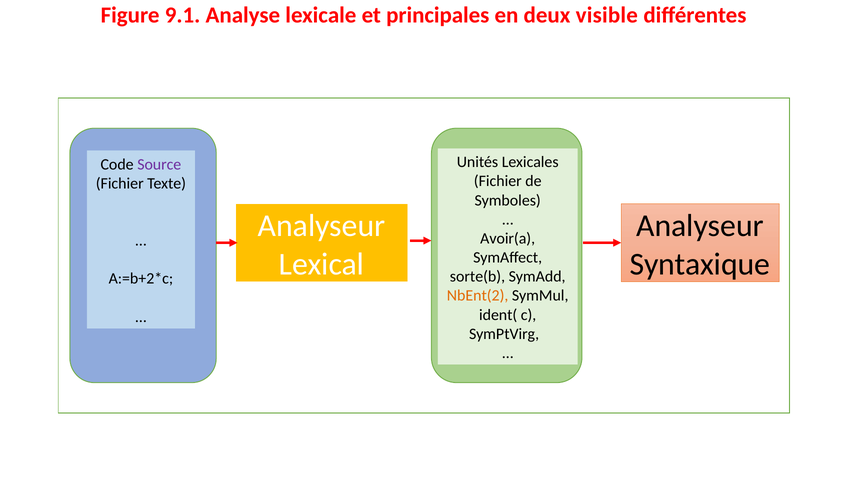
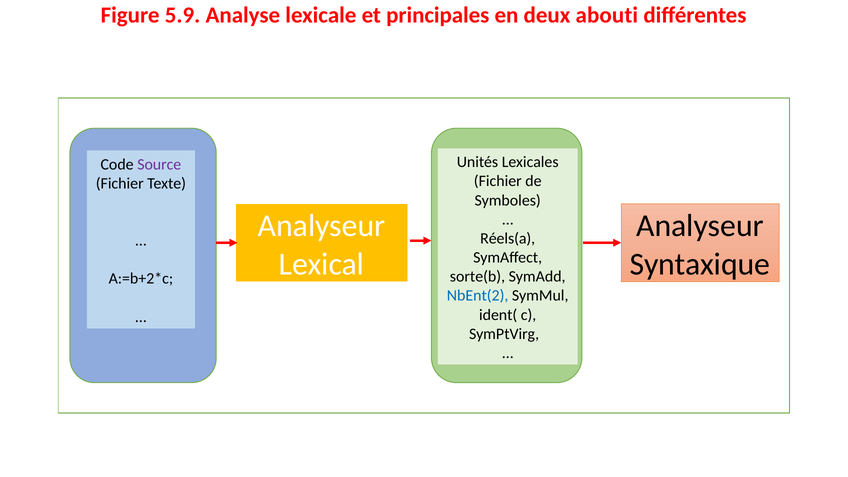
9.1: 9.1 -> 5.9
visible: visible -> abouti
Avoir(a: Avoir(a -> Réels(a
NbEnt(2 colour: orange -> blue
